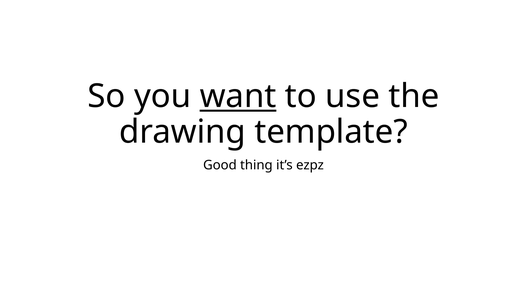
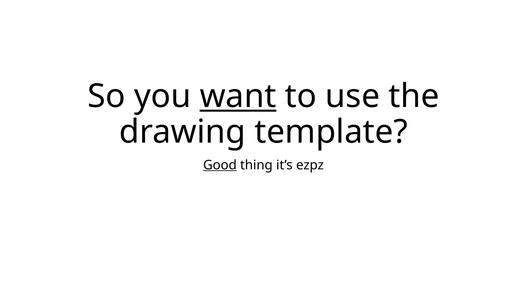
Good underline: none -> present
